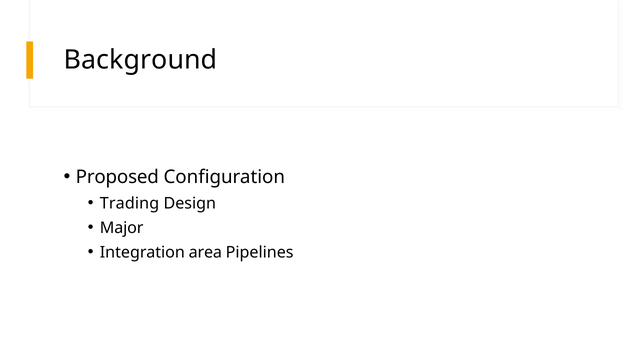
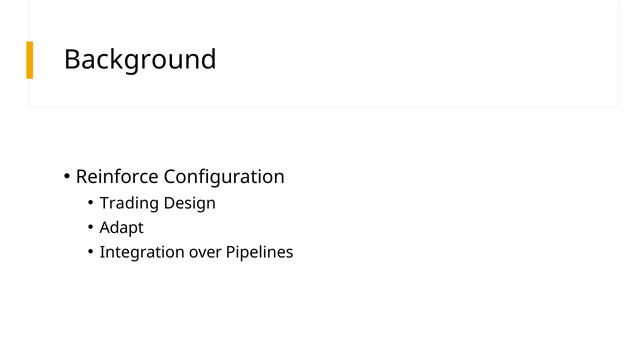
Proposed: Proposed -> Reinforce
Major: Major -> Adapt
area: area -> over
